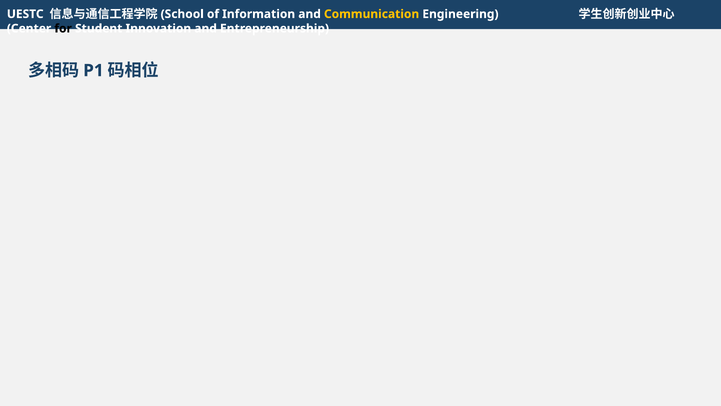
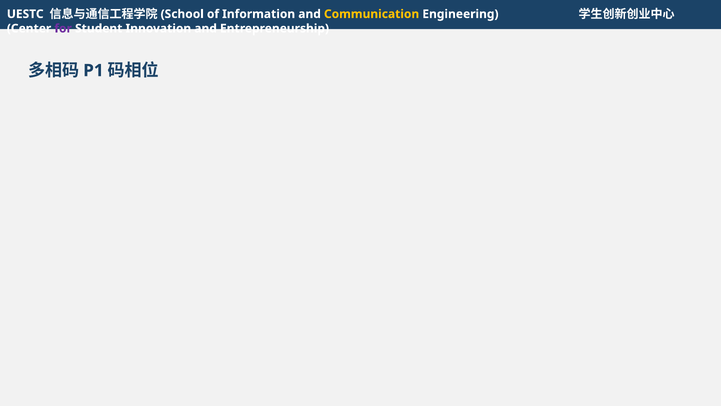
for colour: black -> purple
